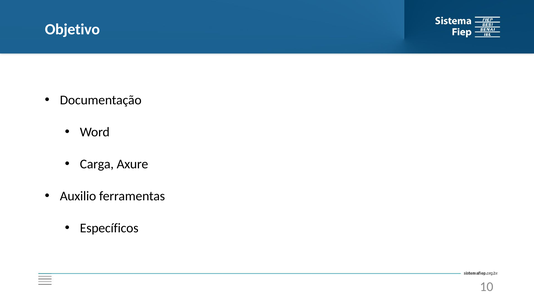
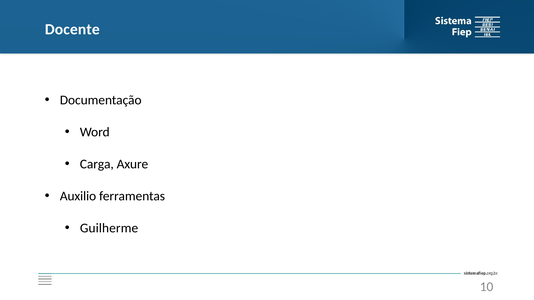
Objetivo: Objetivo -> Docente
Específicos: Específicos -> Guilherme
